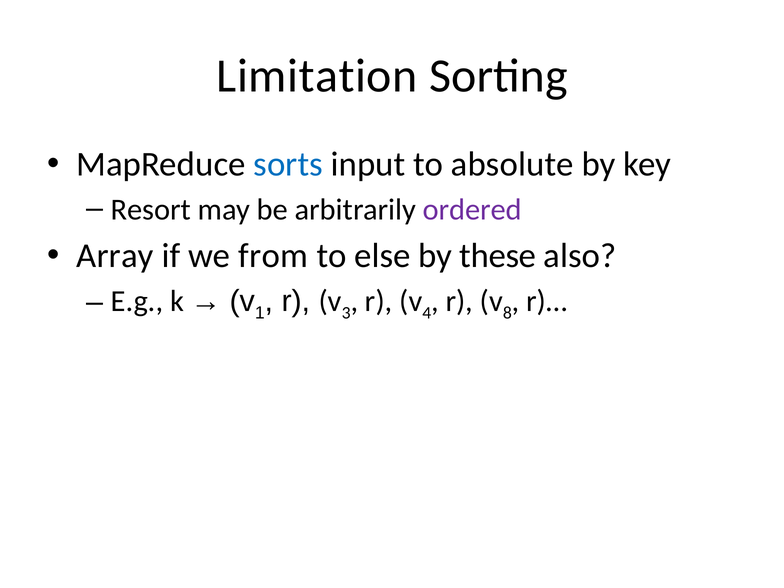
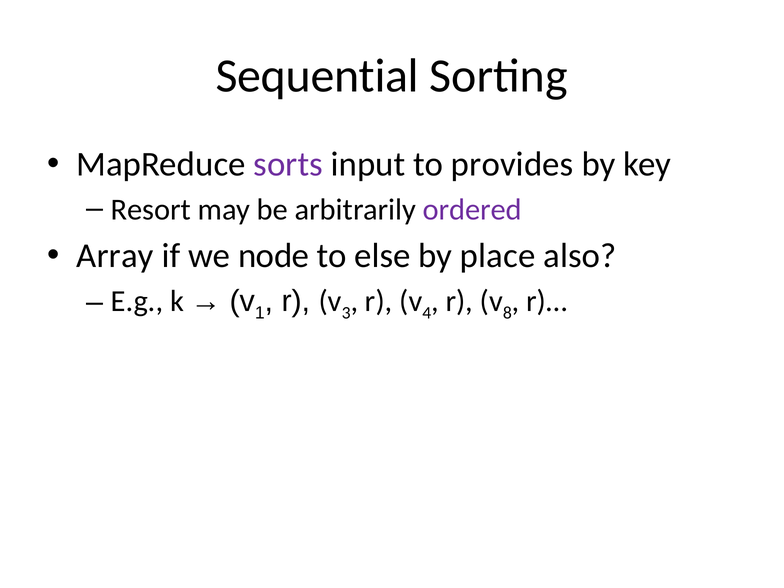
Limitation: Limitation -> Sequential
sorts colour: blue -> purple
absolute: absolute -> provides
from: from -> node
these: these -> place
